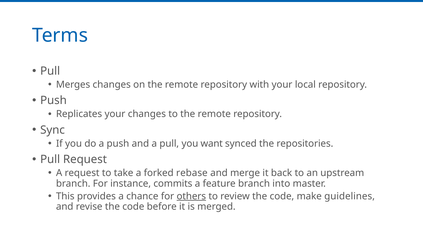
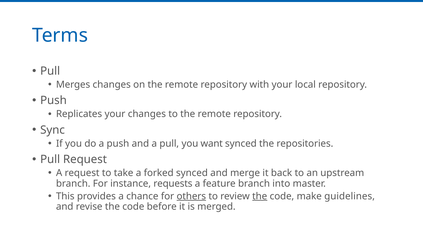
forked rebase: rebase -> synced
commits: commits -> requests
the at (260, 196) underline: none -> present
